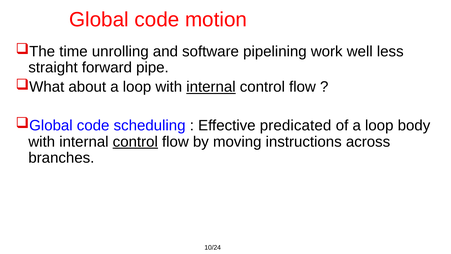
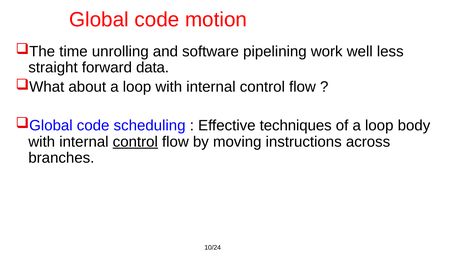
pipe: pipe -> data
internal at (211, 87) underline: present -> none
predicated: predicated -> techniques
